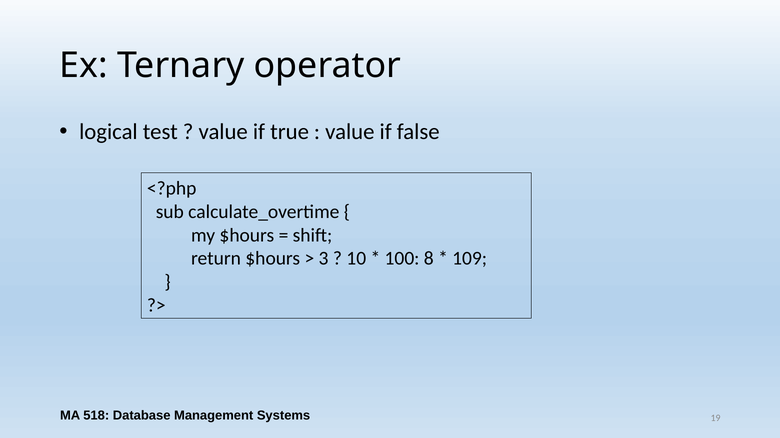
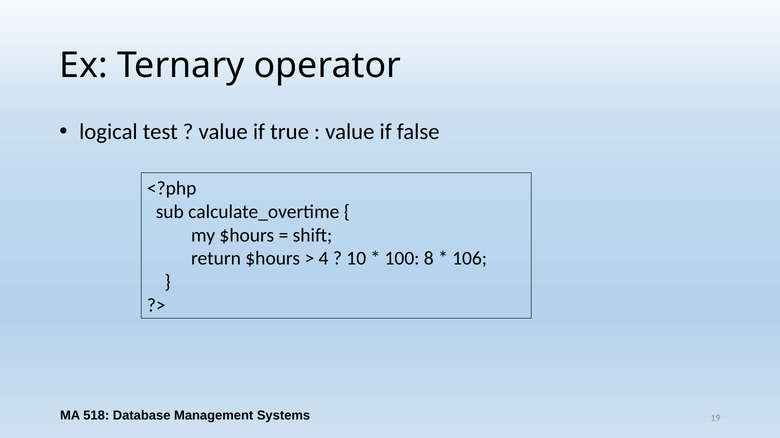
3: 3 -> 4
109: 109 -> 106
